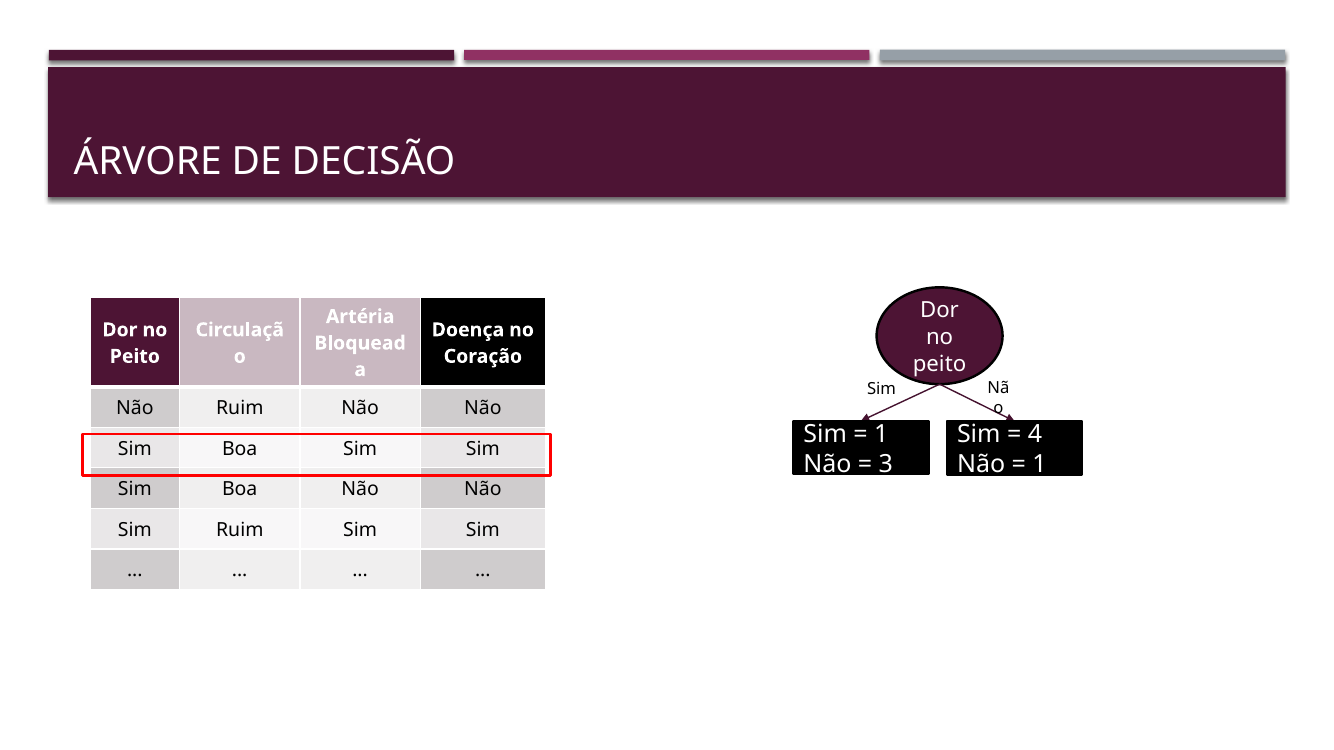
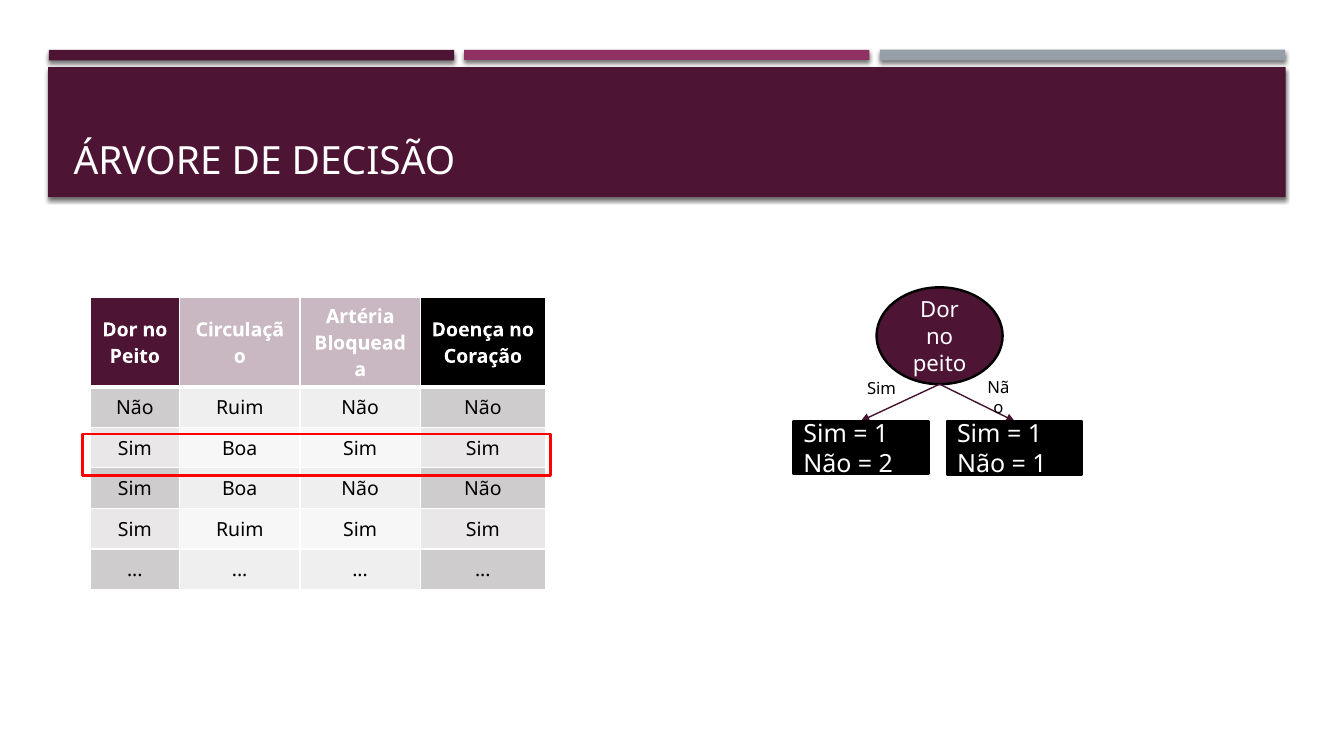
4 at (1035, 435): 4 -> 1
3: 3 -> 2
